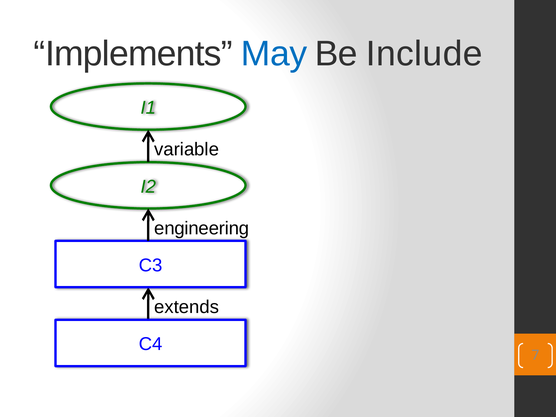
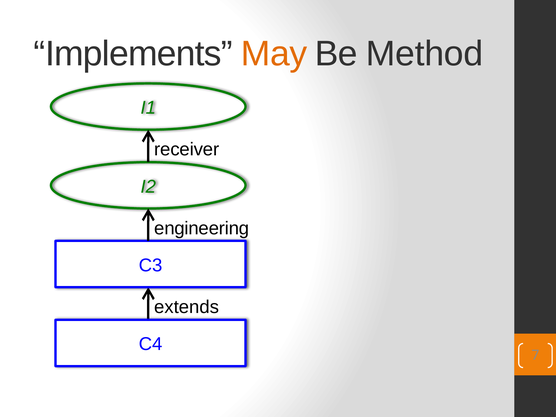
May colour: blue -> orange
Include: Include -> Method
variable: variable -> receiver
